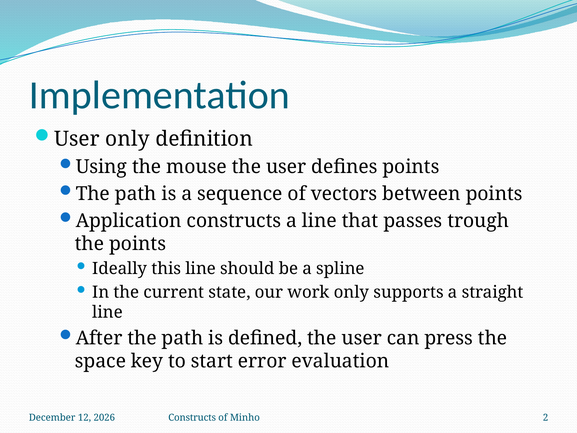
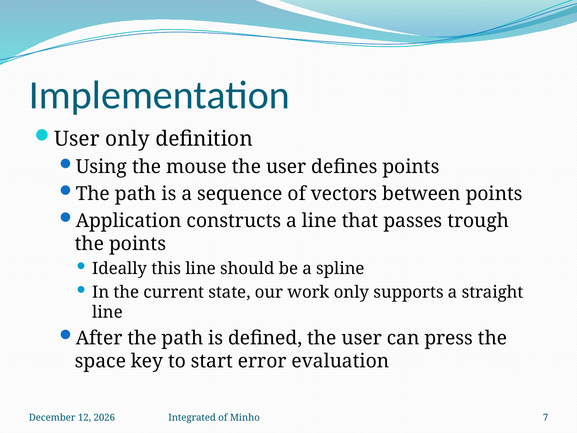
Constructs at (192, 417): Constructs -> Integrated
2: 2 -> 7
